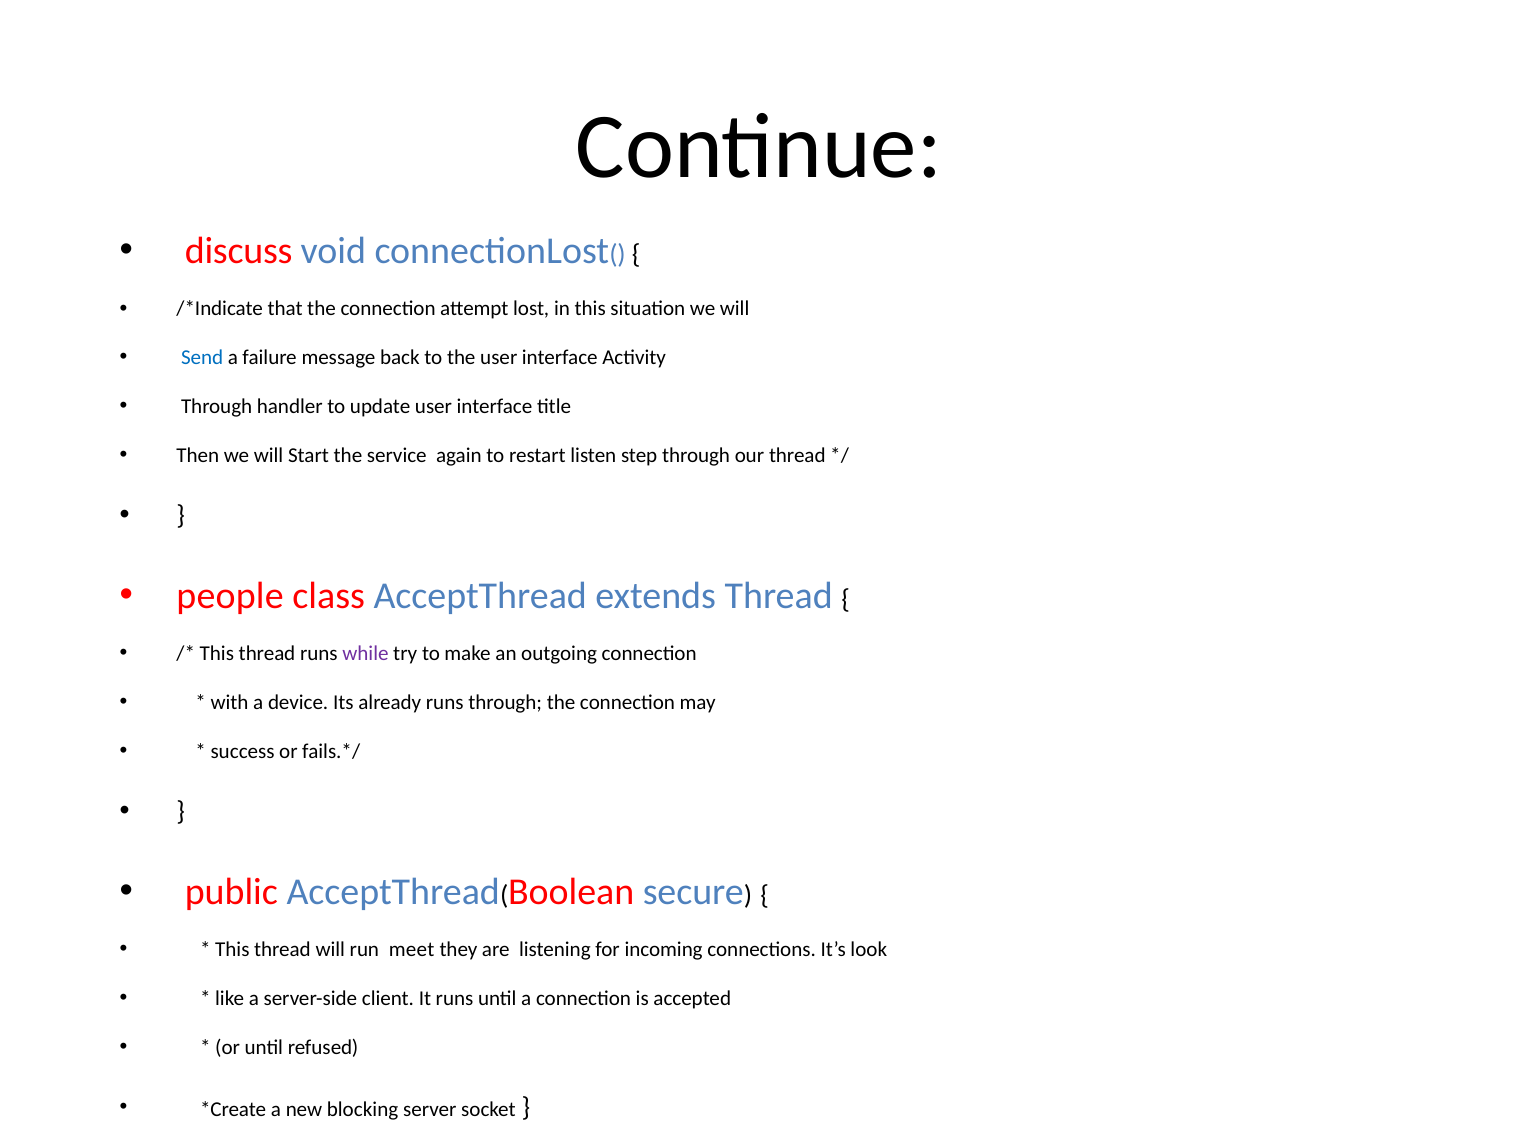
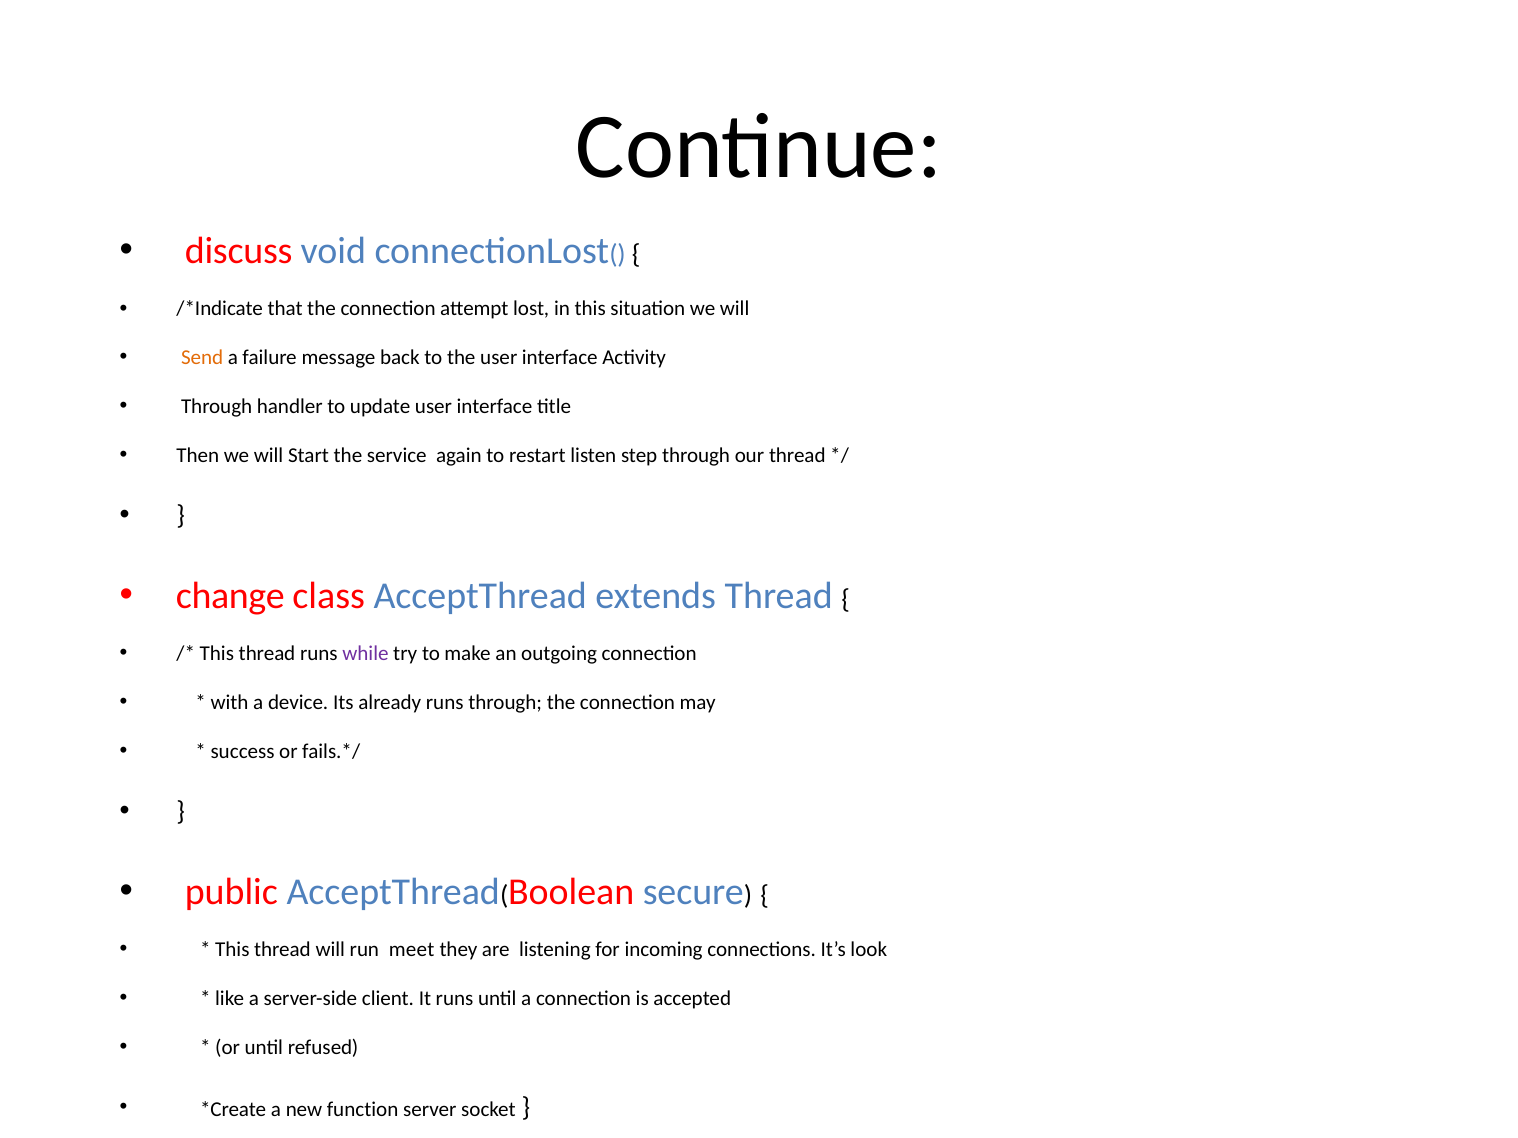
Send colour: blue -> orange
people: people -> change
blocking: blocking -> function
